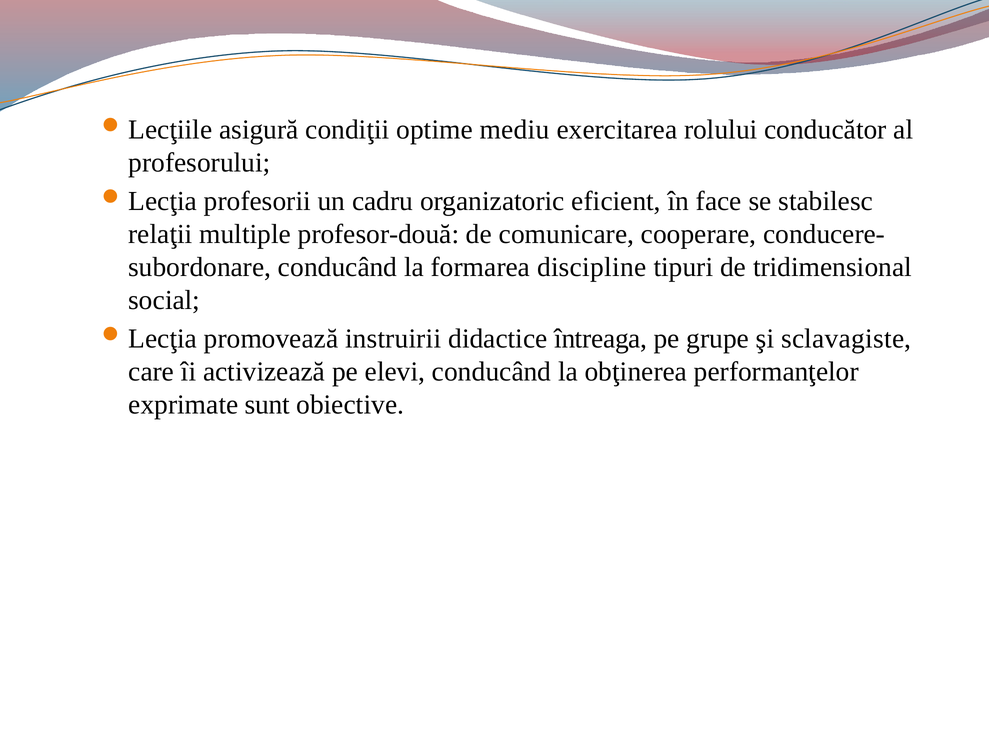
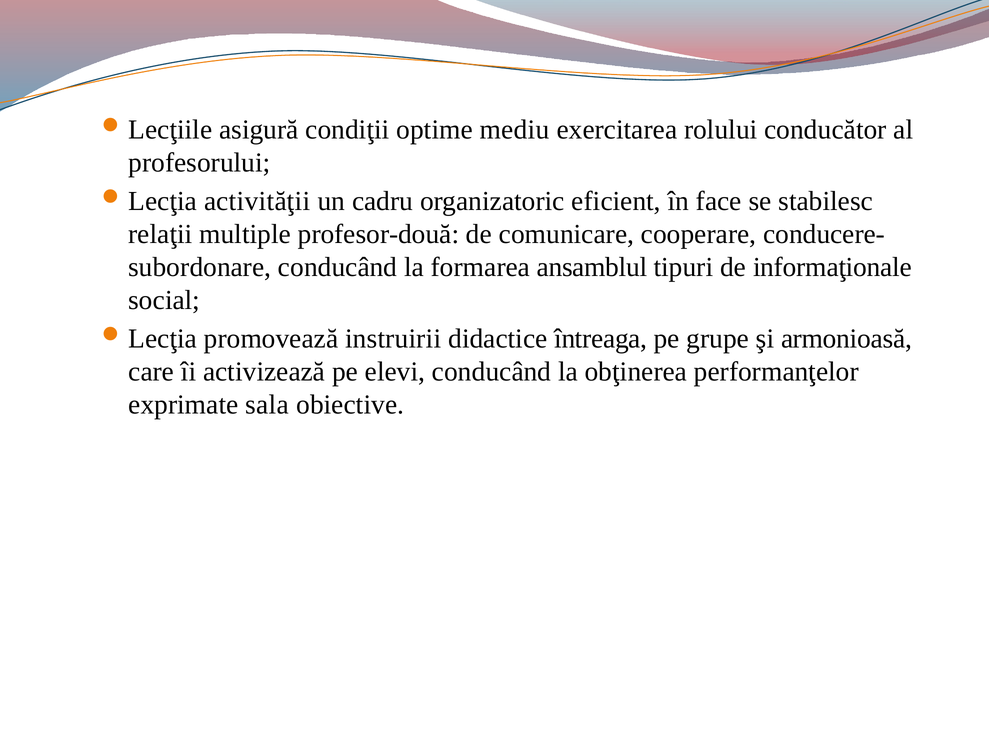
profesorii: profesorii -> activităţii
discipline: discipline -> ansamblul
tridimensional: tridimensional -> informaţionale
sclavagiste: sclavagiste -> armonioasă
sunt: sunt -> sala
